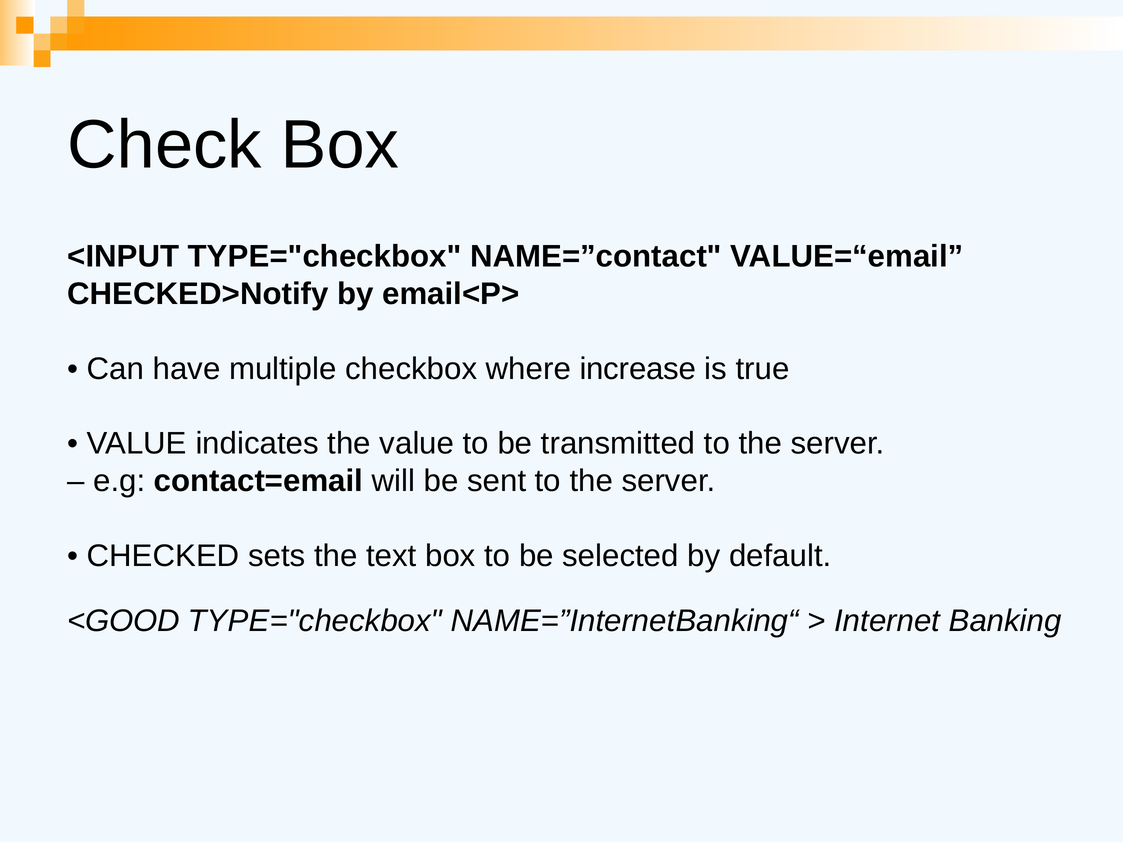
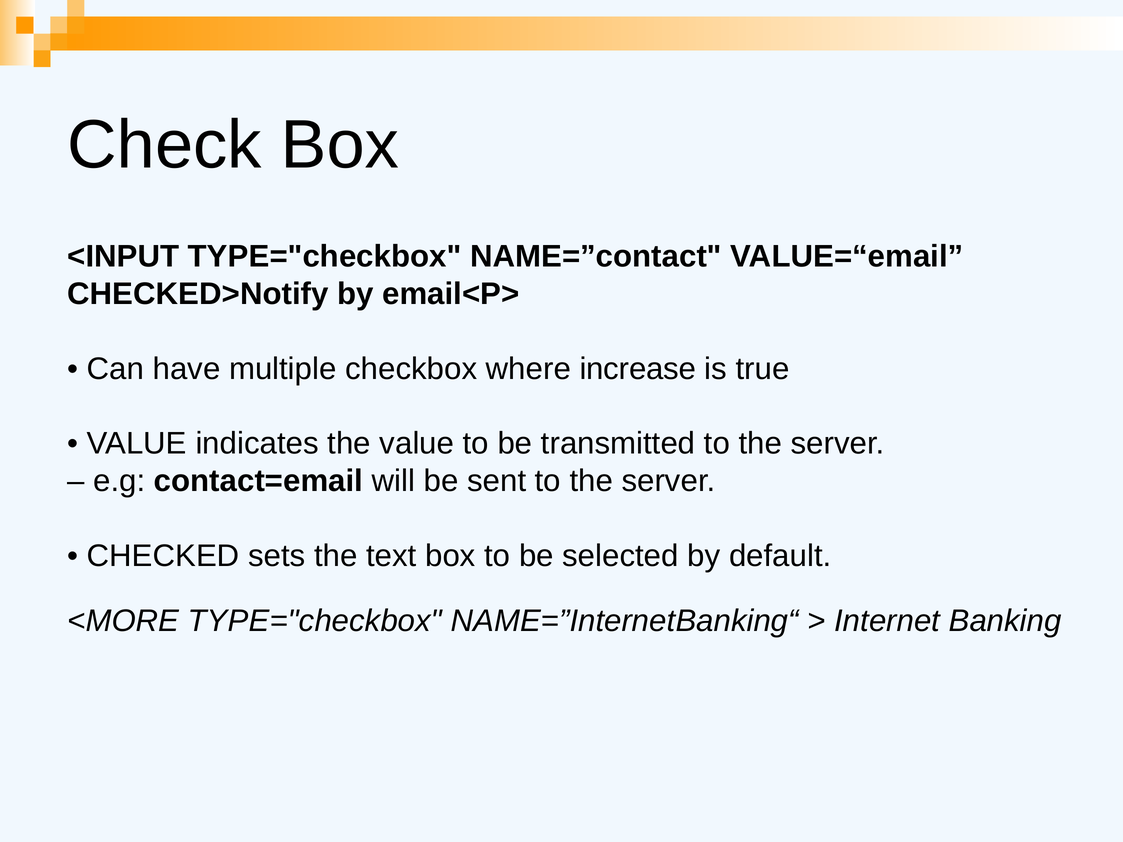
<GOOD: <GOOD -> <MORE
